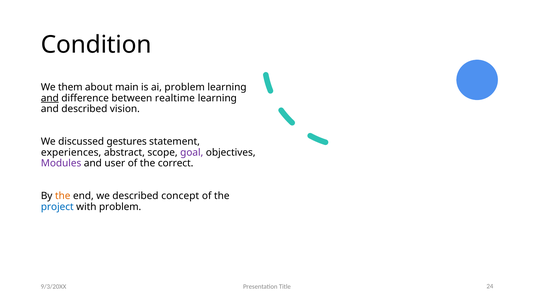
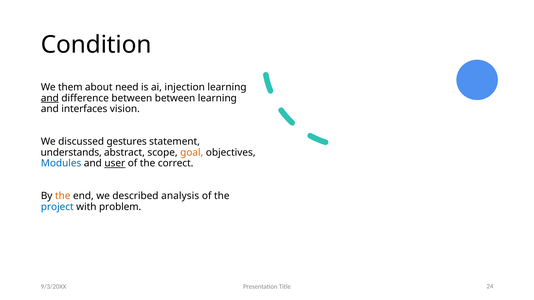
main: main -> need
ai problem: problem -> injection
between realtime: realtime -> between
and described: described -> interfaces
experiences: experiences -> understands
goal colour: purple -> orange
Modules colour: purple -> blue
user underline: none -> present
concept: concept -> analysis
